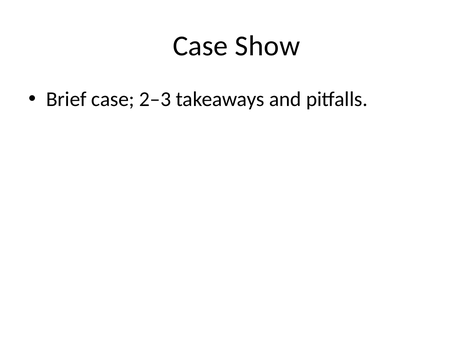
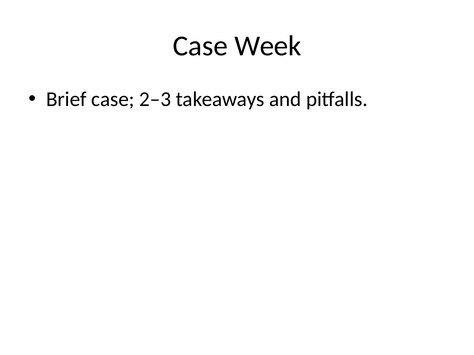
Show: Show -> Week
